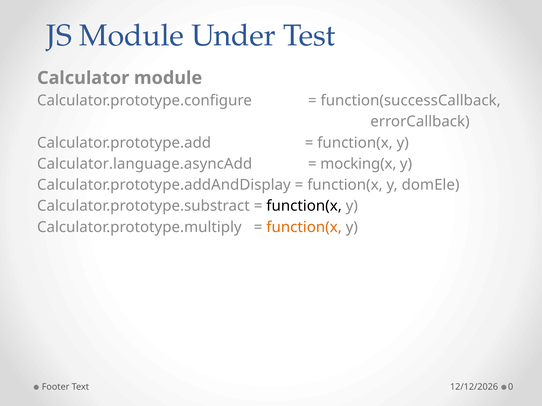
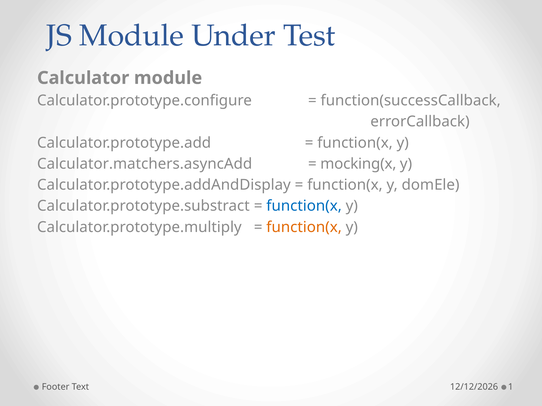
Calculator.language.asyncAdd: Calculator.language.asyncAdd -> Calculator.matchers.asyncAdd
function(x at (304, 206) colour: black -> blue
0: 0 -> 1
